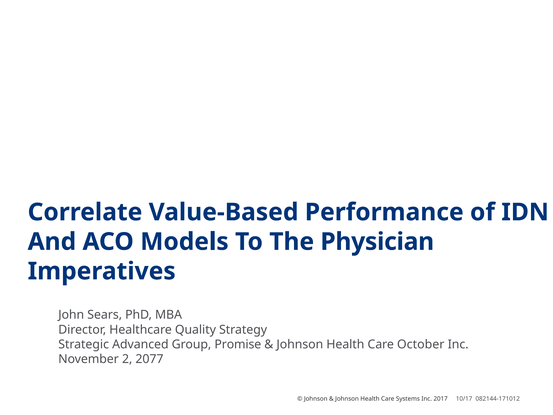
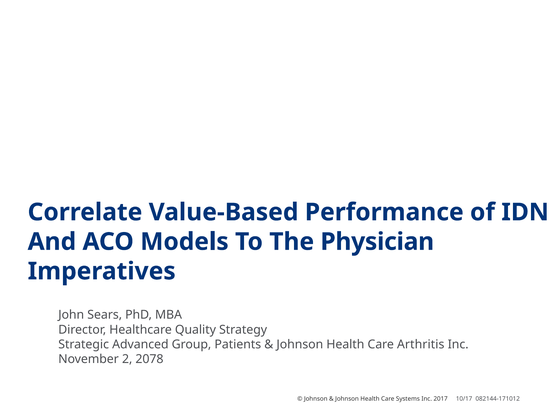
Promise: Promise -> Patients
October: October -> Arthritis
2077: 2077 -> 2078
